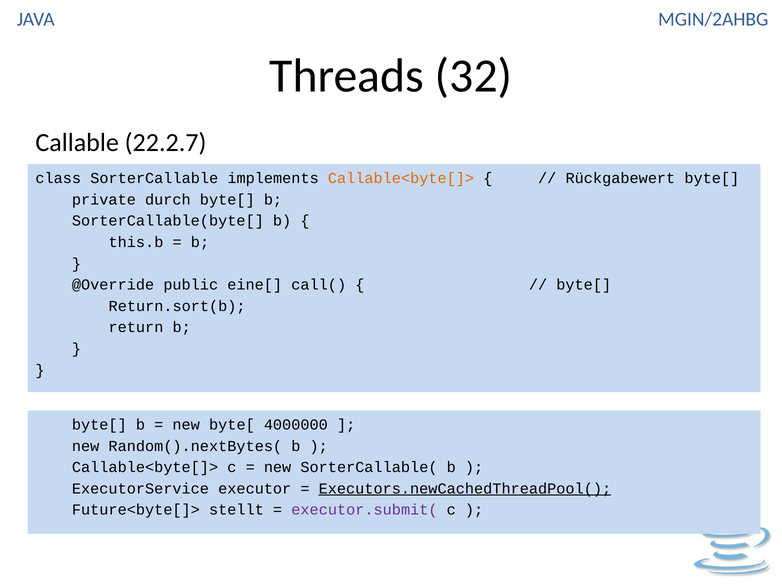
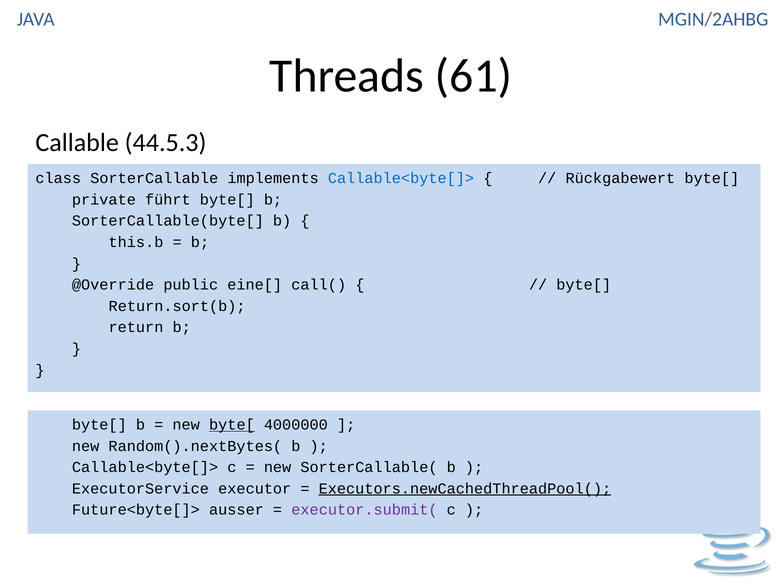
32: 32 -> 61
22.2.7: 22.2.7 -> 44.5.3
Callable<byte[]> at (401, 178) colour: orange -> blue
durch: durch -> führt
byte[ at (232, 424) underline: none -> present
stellt: stellt -> ausser
